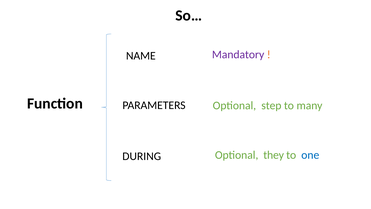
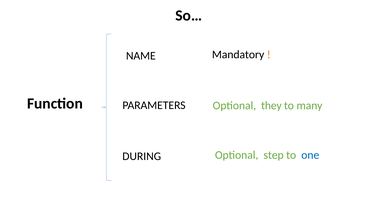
Mandatory colour: purple -> black
step: step -> they
they: they -> step
